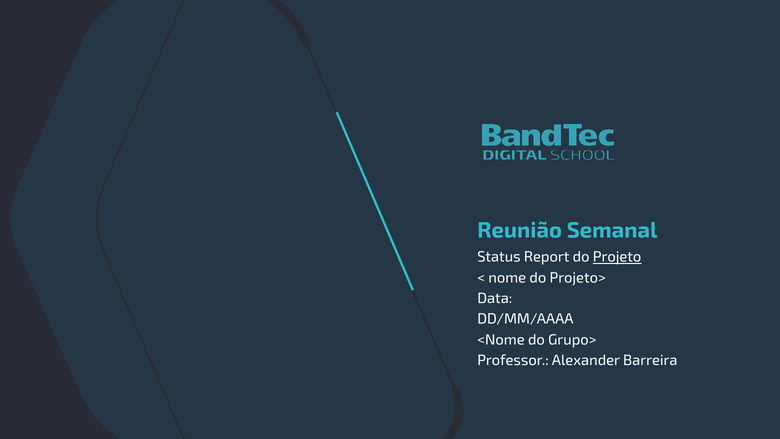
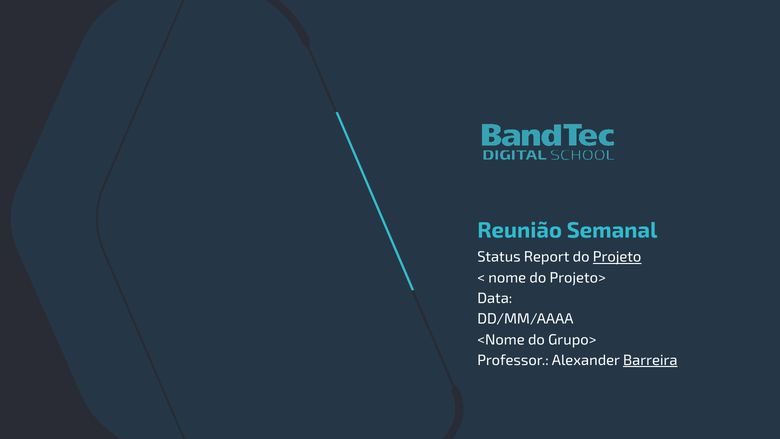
Barreira underline: none -> present
